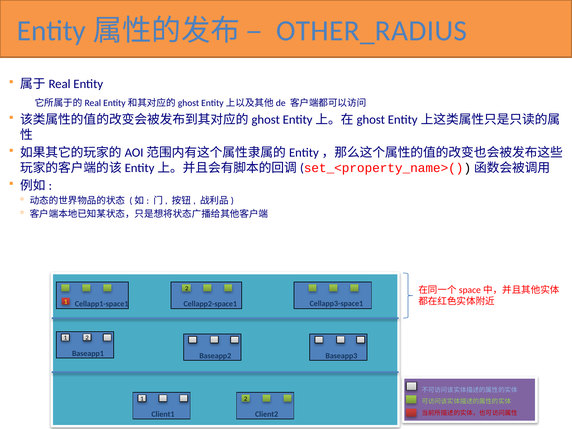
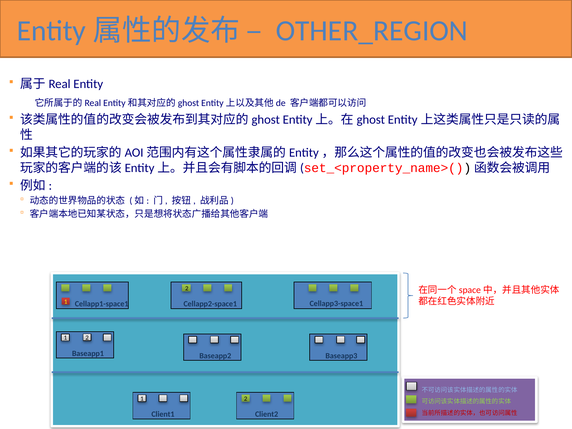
OTHER_RADIUS: OTHER_RADIUS -> OTHER_REGION
